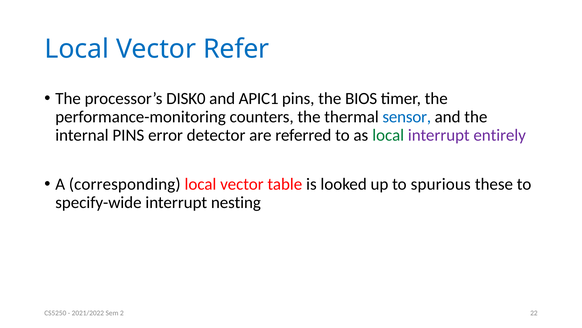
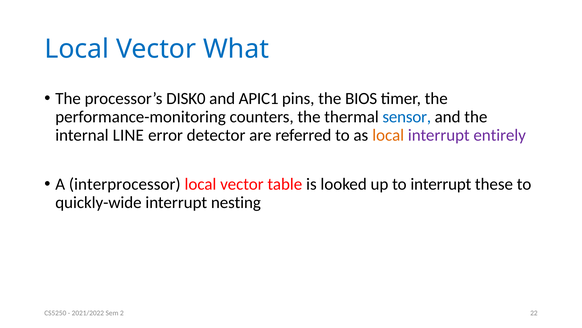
Refer: Refer -> What
internal PINS: PINS -> LINE
local at (388, 135) colour: green -> orange
corresponding: corresponding -> interprocessor
to spurious: spurious -> interrupt
specify-wide: specify-wide -> quickly-wide
